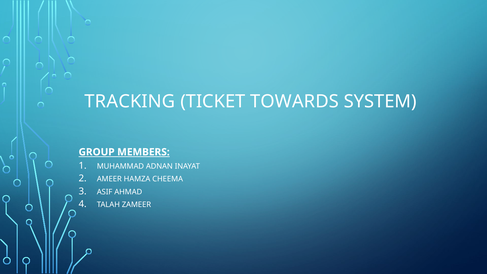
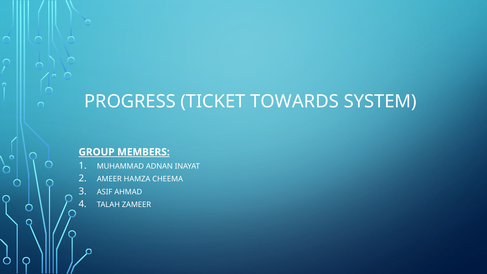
TRACKING: TRACKING -> PROGRESS
